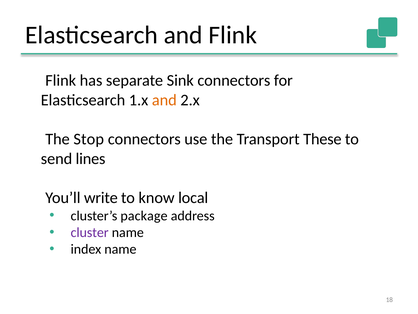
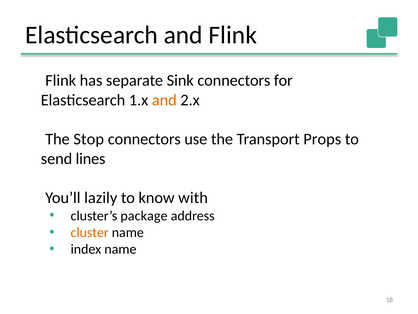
These: These -> Props
write: write -> lazily
local: local -> with
cluster colour: purple -> orange
